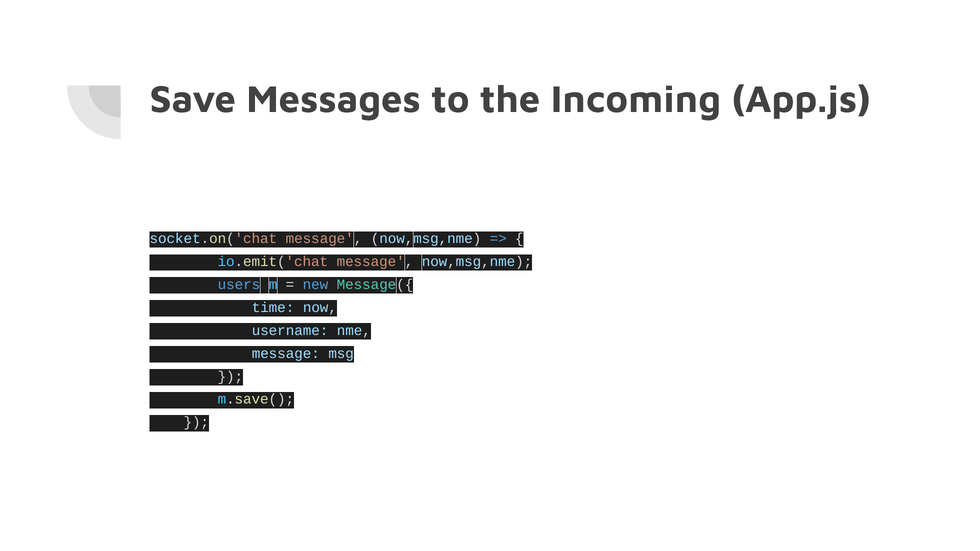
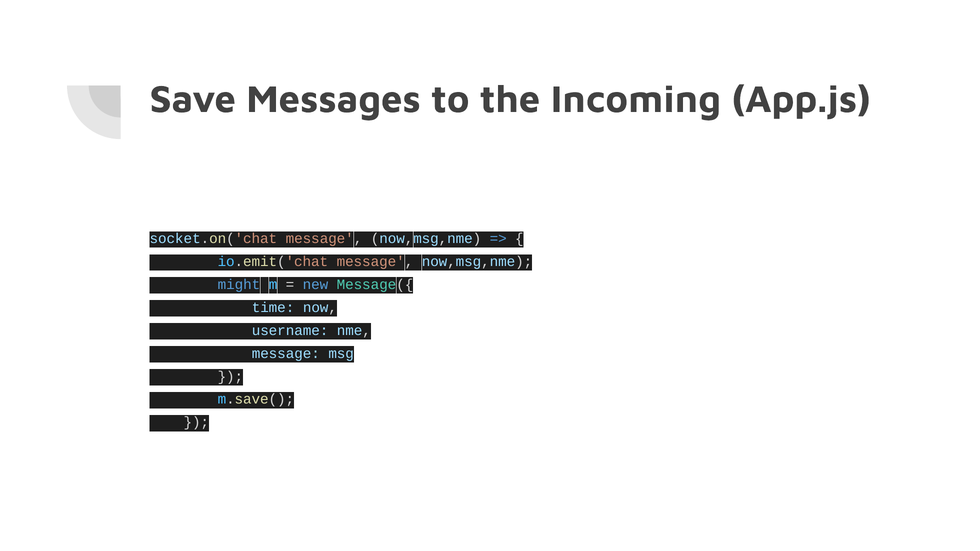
users: users -> might
